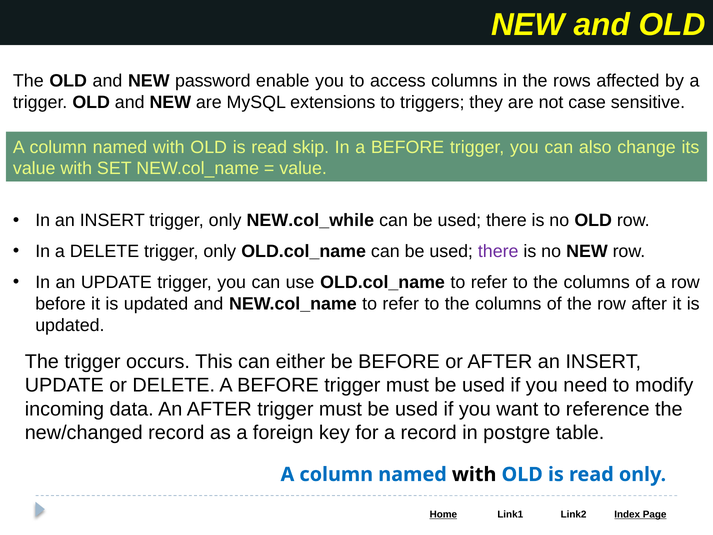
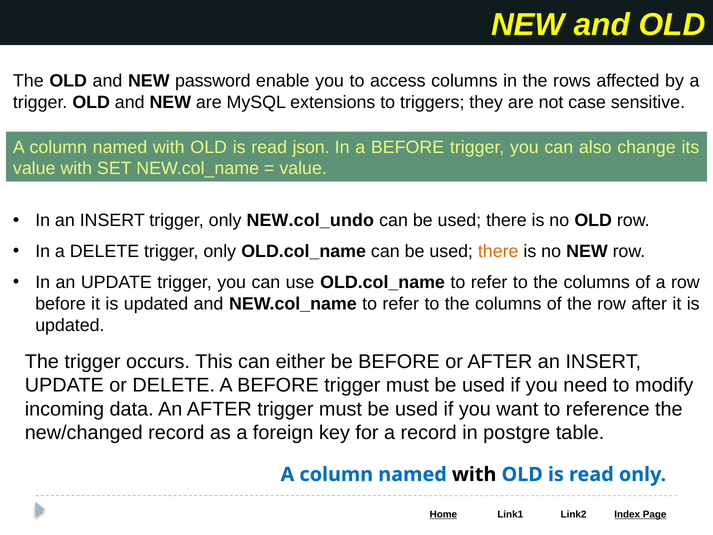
skip: skip -> json
NEW.col_while: NEW.col_while -> NEW.col_undo
there at (498, 251) colour: purple -> orange
